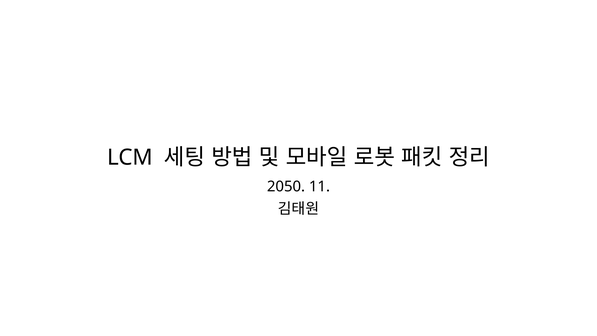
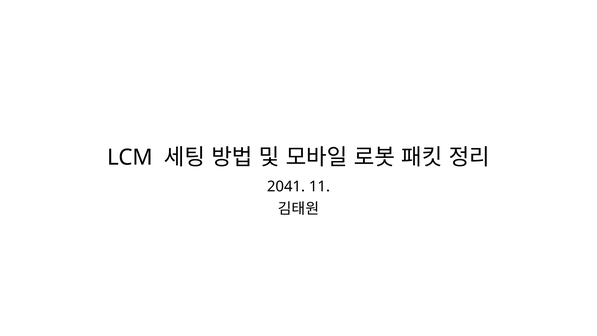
2050: 2050 -> 2041
